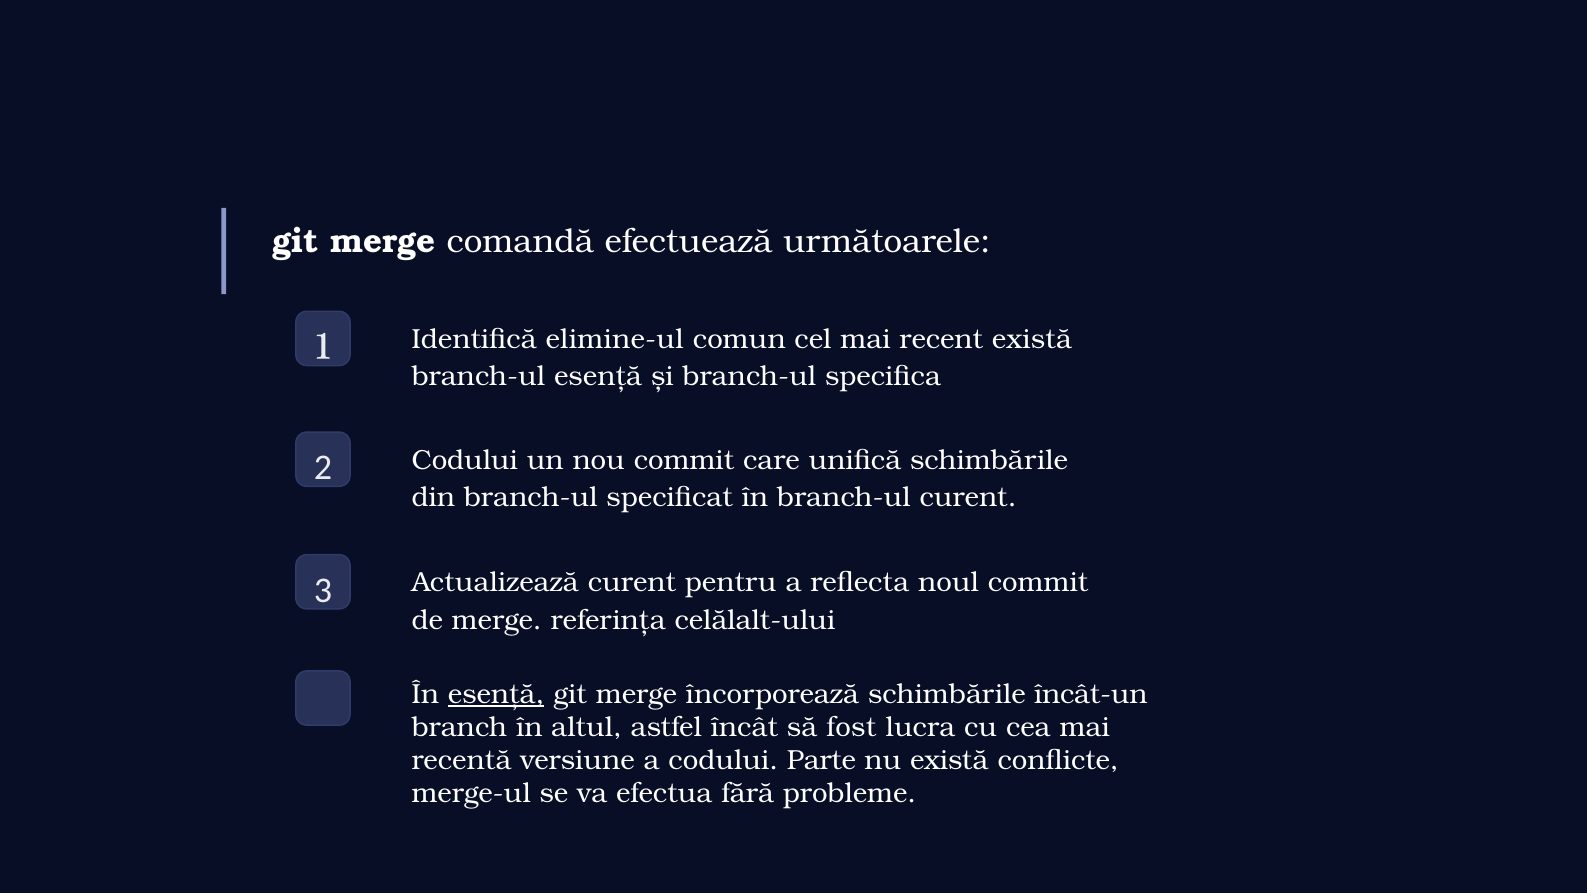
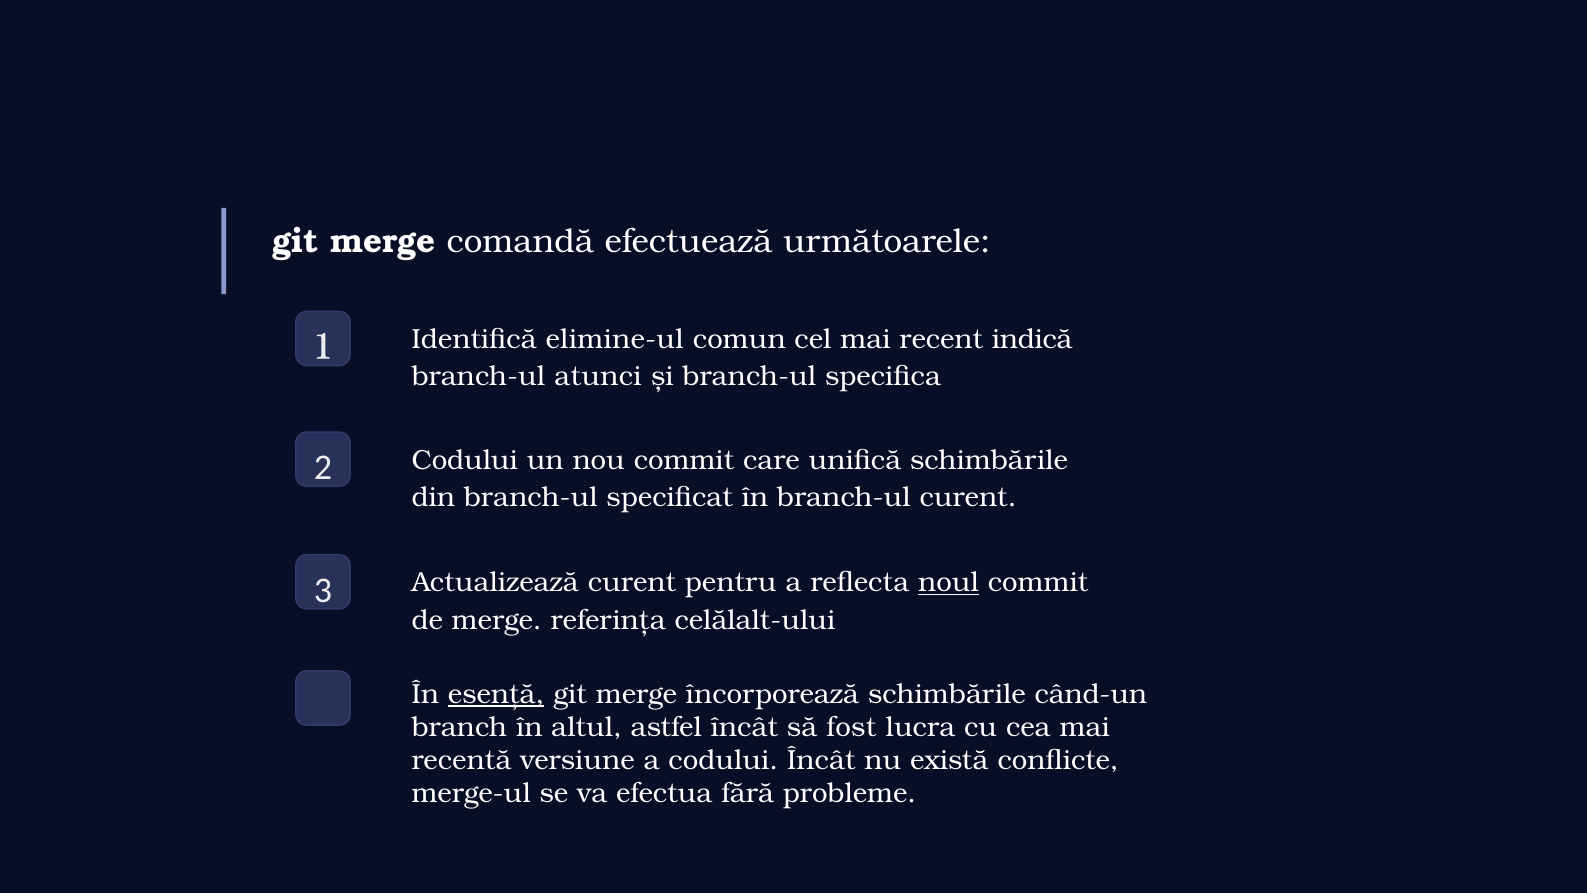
recent există: există -> indică
branch-ul esență: esență -> atunci
noul underline: none -> present
încât-un: încât-un -> când-un
codului Parte: Parte -> Încât
